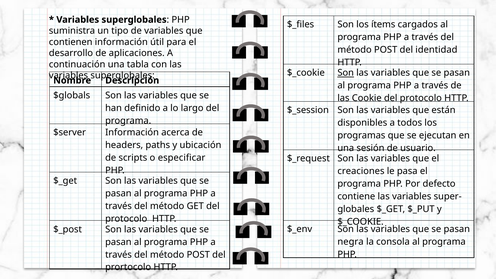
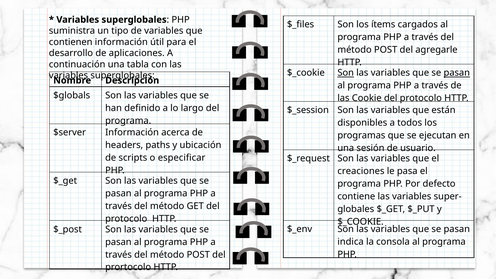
identidad: identidad -> agregarle
pasan at (457, 73) underline: none -> present
negra: negra -> indica
